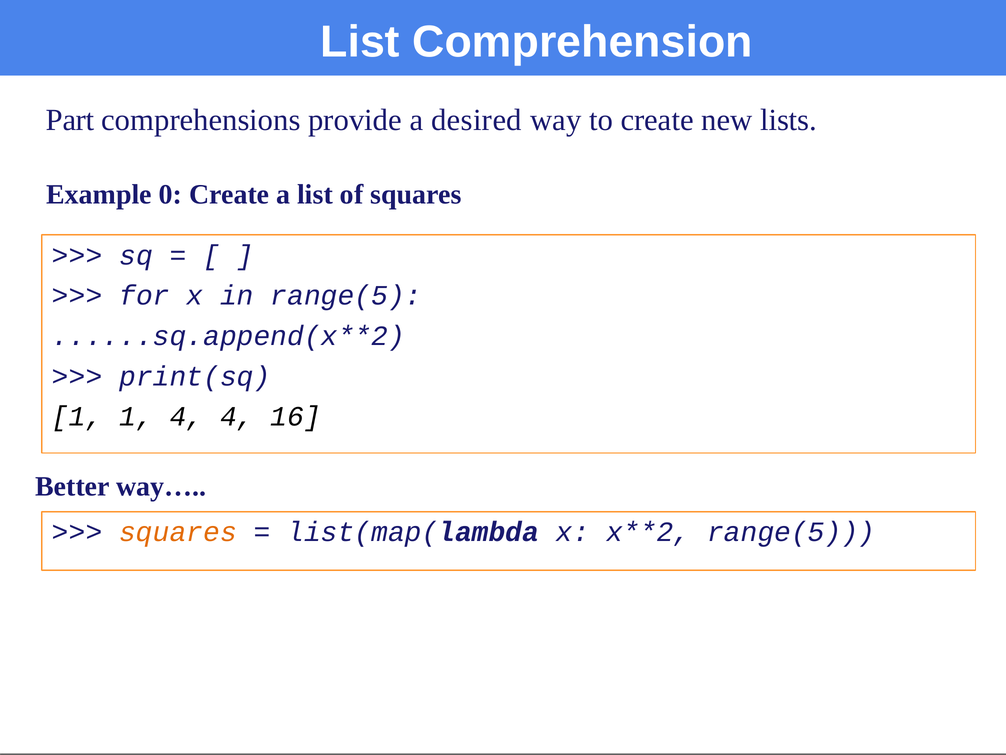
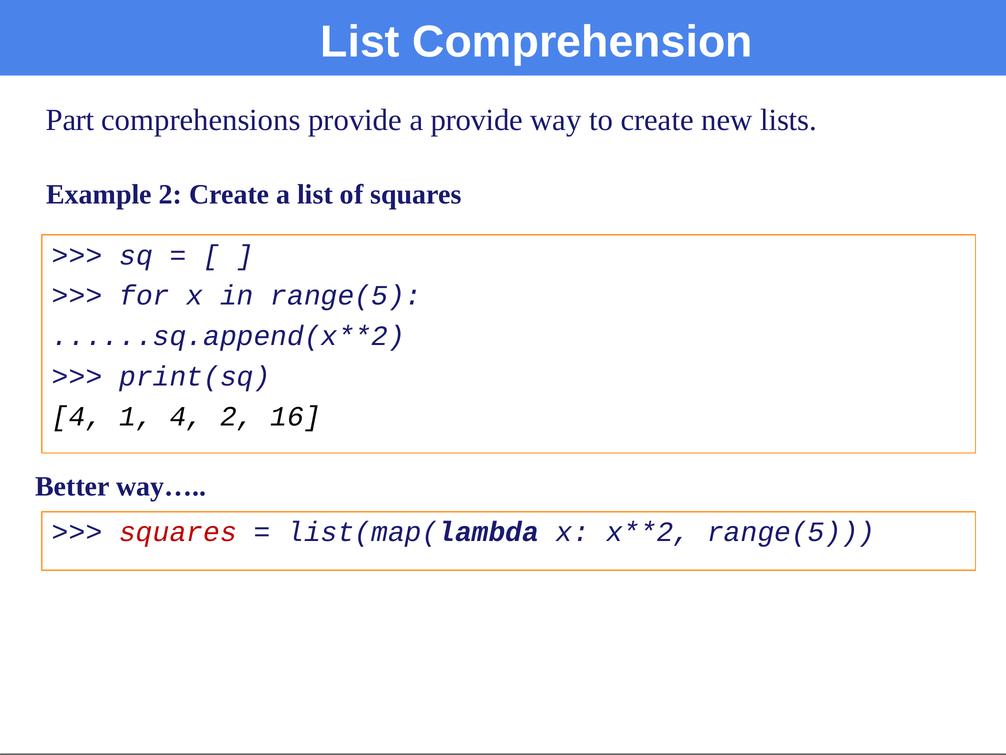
a desired: desired -> provide
Example 0: 0 -> 2
1 at (77, 416): 1 -> 4
4 4: 4 -> 2
squares at (178, 532) colour: orange -> red
